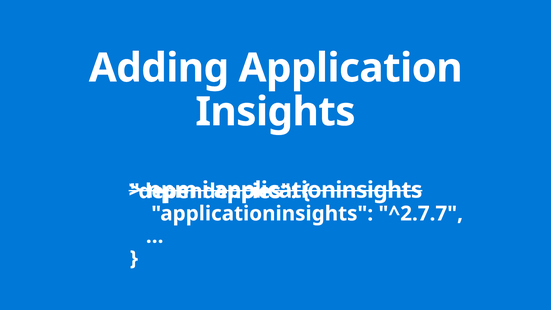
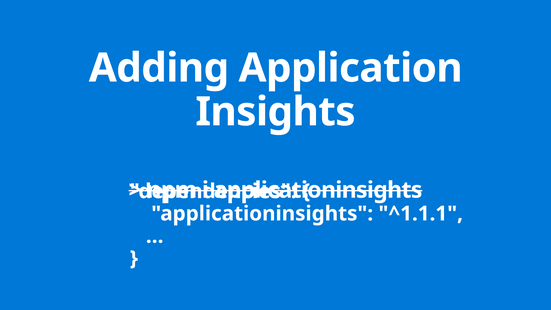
^2.7.7: ^2.7.7 -> ^1.1.1
